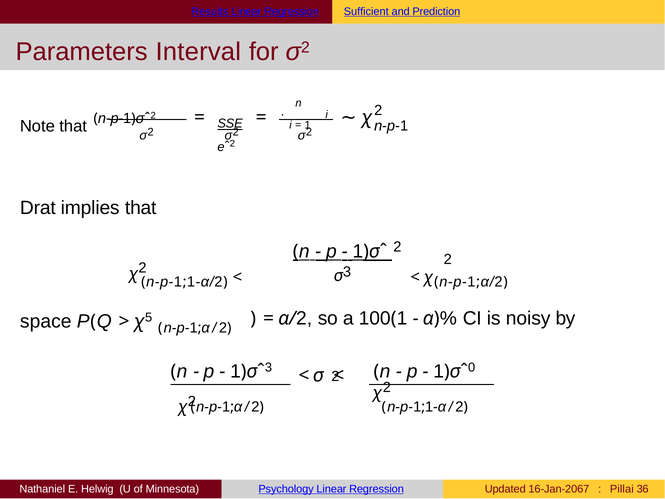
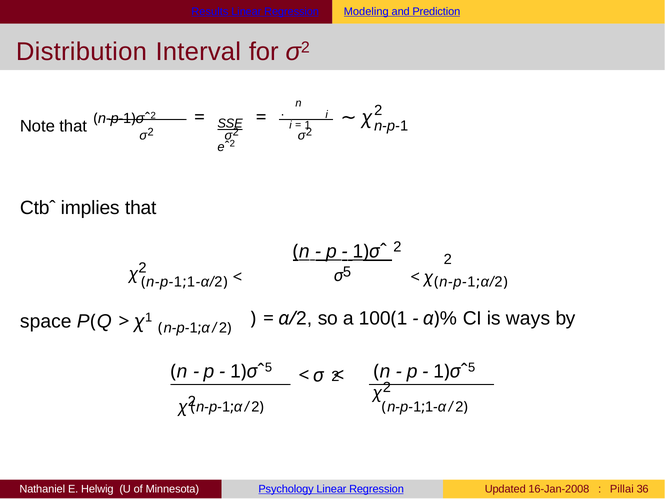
Sufficient: Sufficient -> Modeling
Parameters: Parameters -> Distribution
Drat: Drat -> Ctbˆ
σ 3: 3 -> 5
χ 5: 5 -> 1
noisy: noisy -> ways
3 at (268, 368): 3 -> 5
0 at (472, 368): 0 -> 5
16-Jan-2067: 16-Jan-2067 -> 16-Jan-2008
